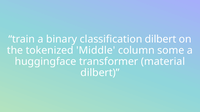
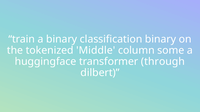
classification dilbert: dilbert -> binary
material: material -> through
